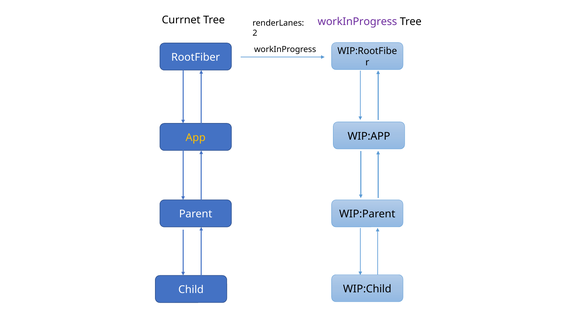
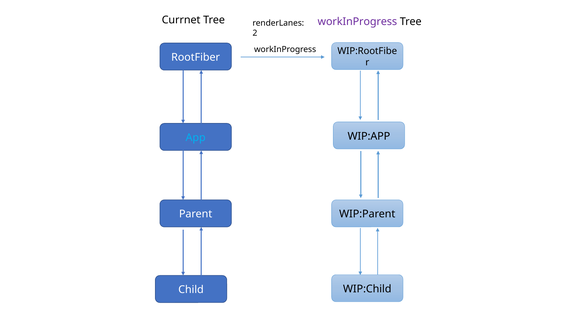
App colour: yellow -> light blue
